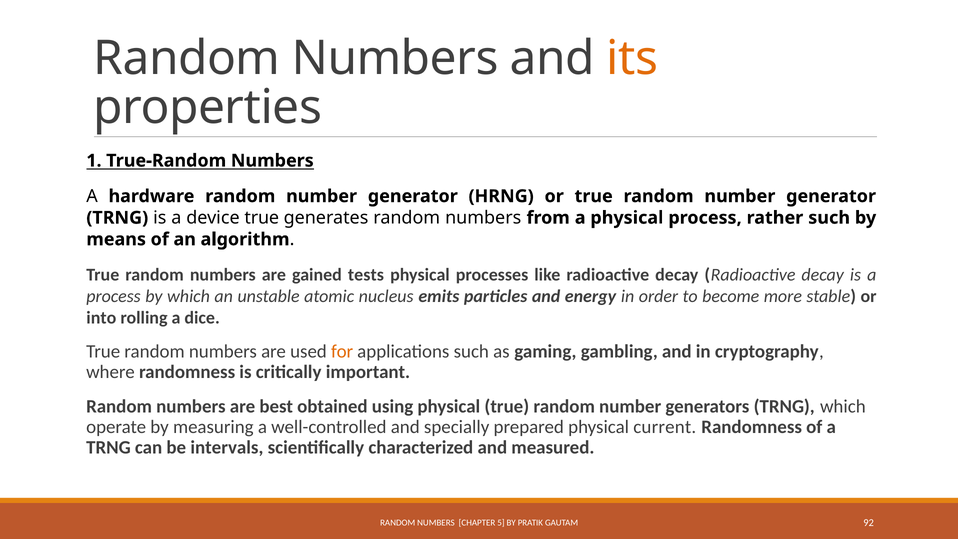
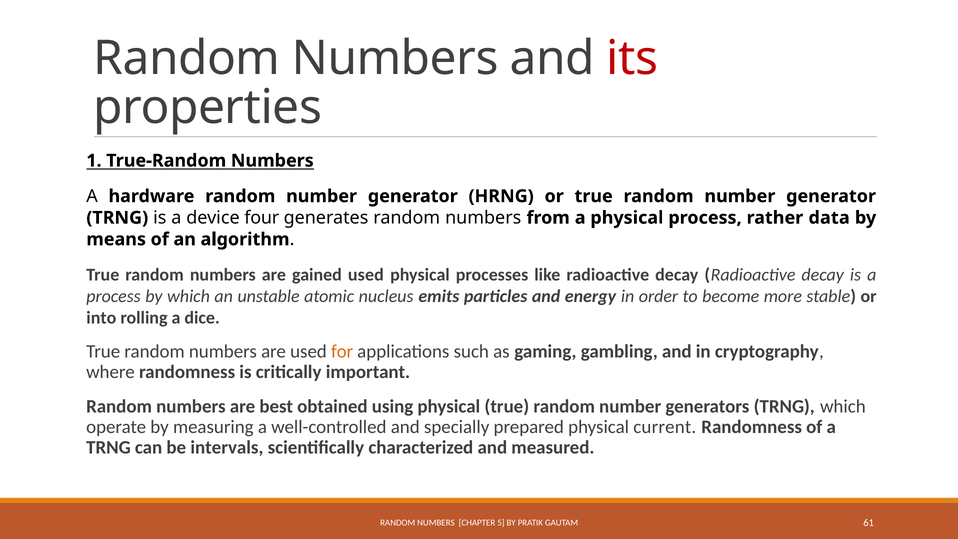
its colour: orange -> red
device true: true -> four
rather such: such -> data
gained tests: tests -> used
92: 92 -> 61
